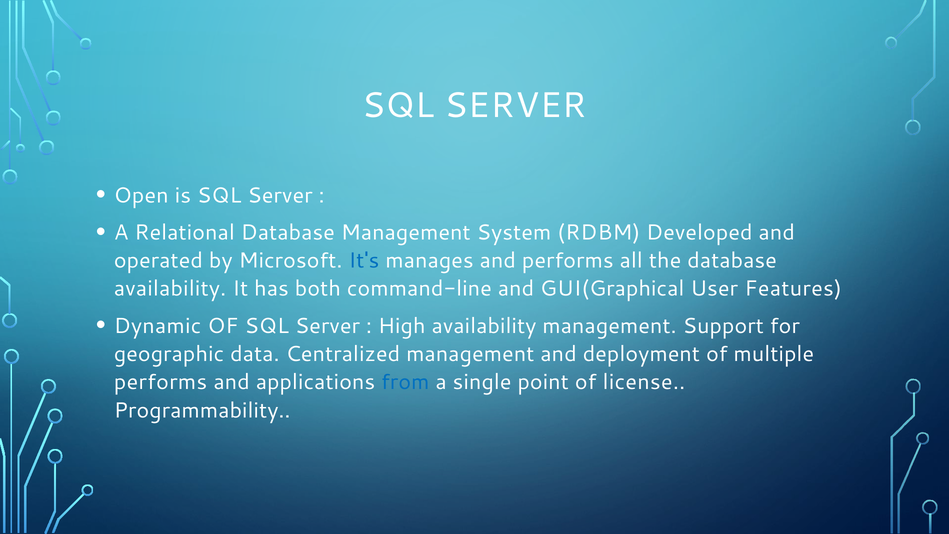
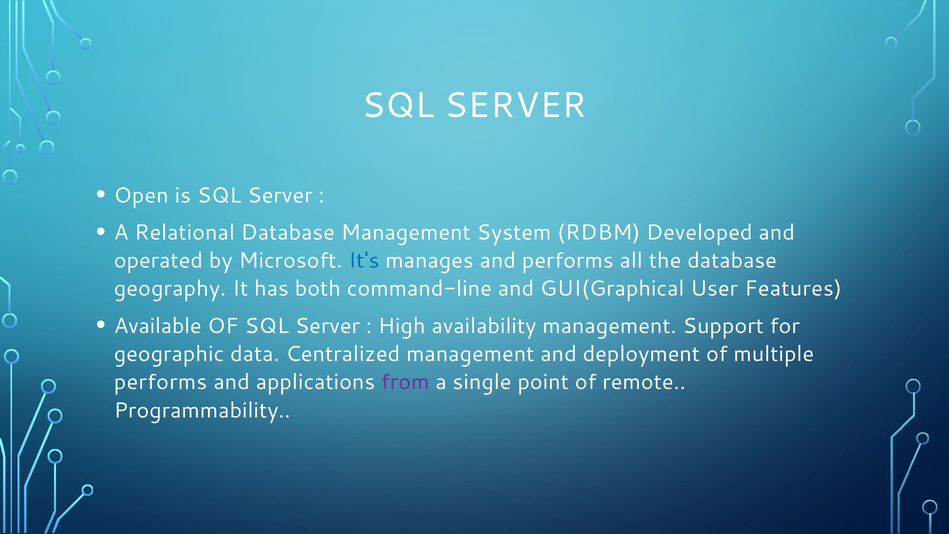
availability at (170, 289): availability -> geography
Dynamic: Dynamic -> Available
from colour: blue -> purple
license: license -> remote
